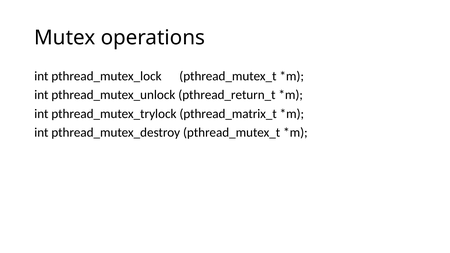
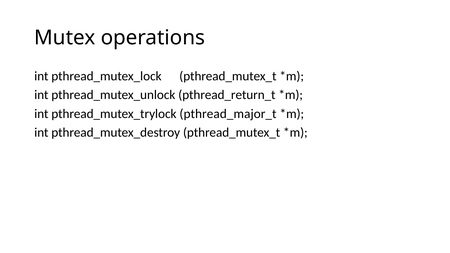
pthread_matrix_t: pthread_matrix_t -> pthread_major_t
